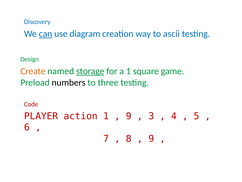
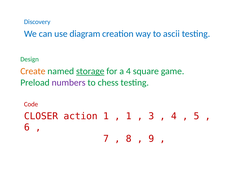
can underline: present -> none
a 1: 1 -> 4
numbers colour: black -> purple
three: three -> chess
PLAYER: PLAYER -> CLOSER
9 at (129, 116): 9 -> 1
